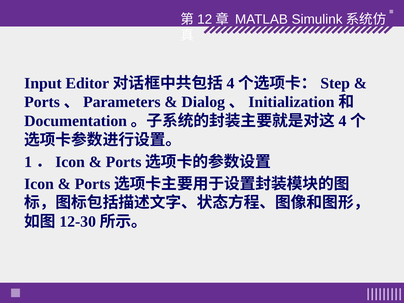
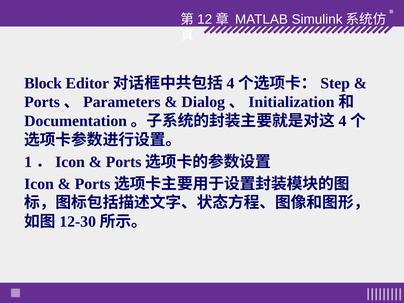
Input: Input -> Block
